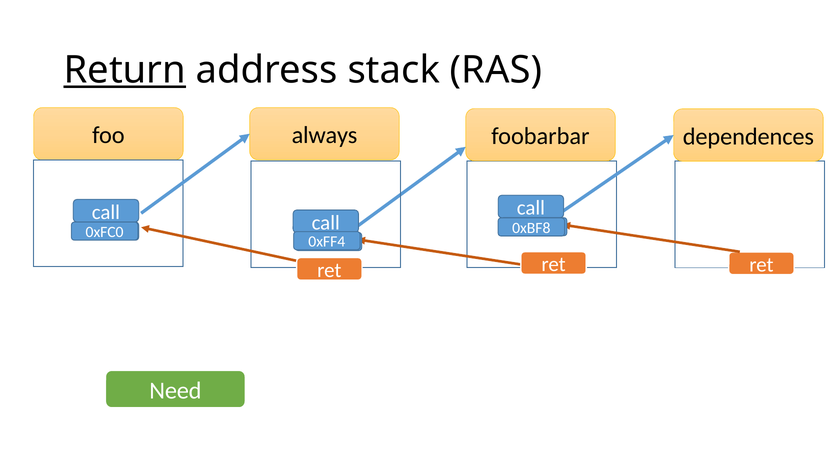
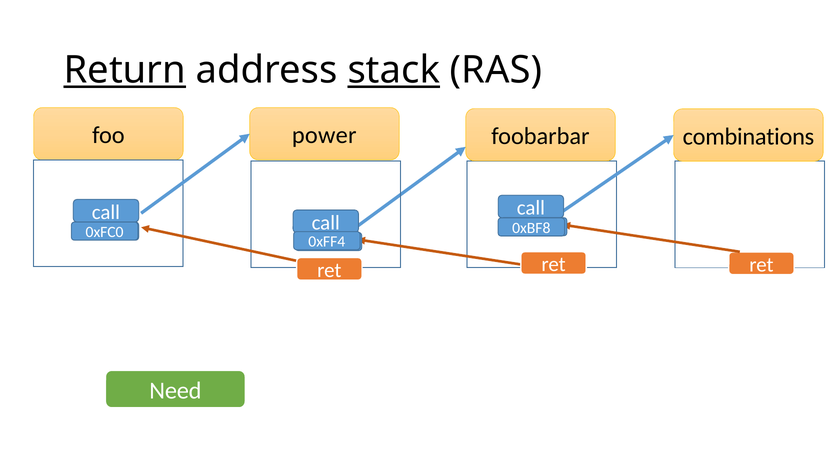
stack underline: none -> present
always: always -> power
dependences: dependences -> combinations
